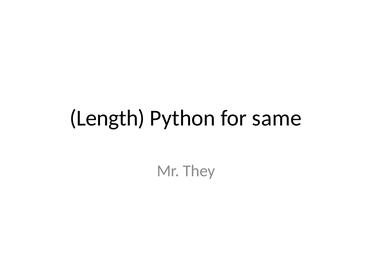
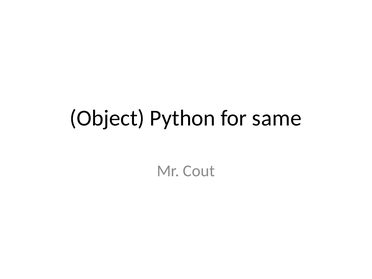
Length: Length -> Object
They: They -> Cout
